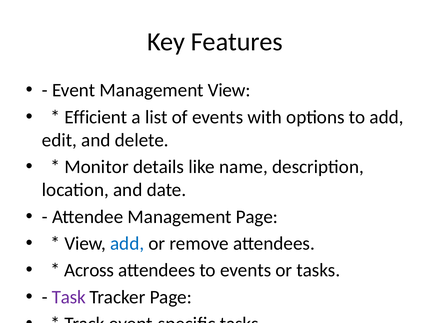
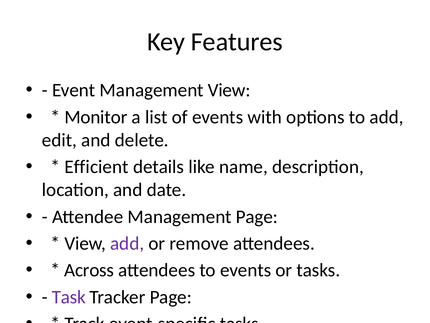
Efficient: Efficient -> Monitor
Monitor: Monitor -> Efficient
add at (127, 243) colour: blue -> purple
